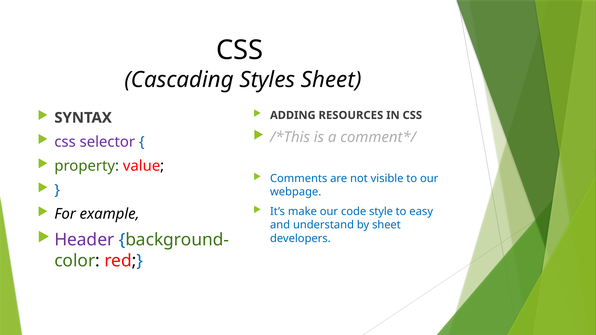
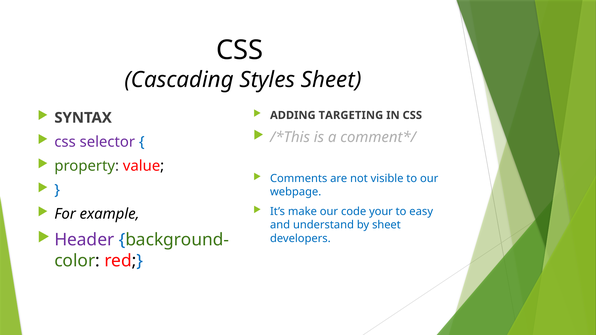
RESOURCES: RESOURCES -> TARGETING
style: style -> your
